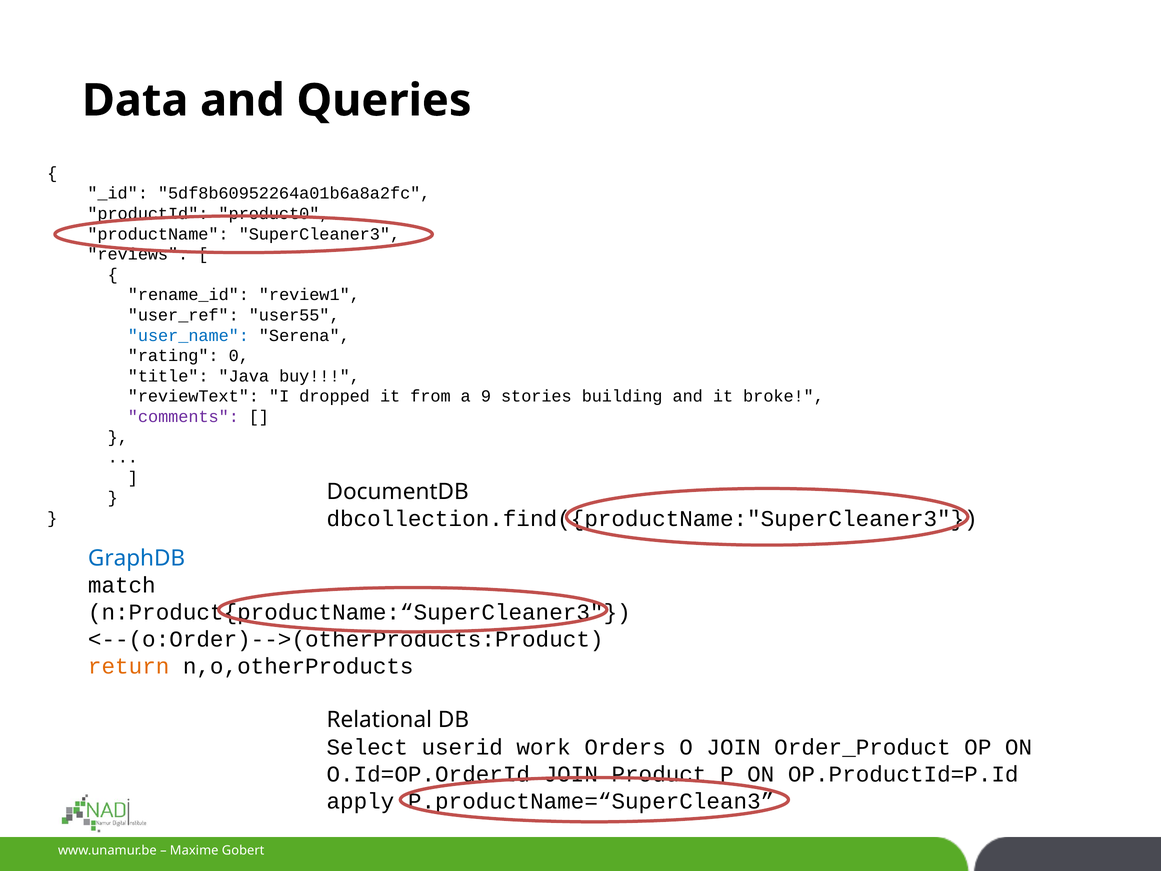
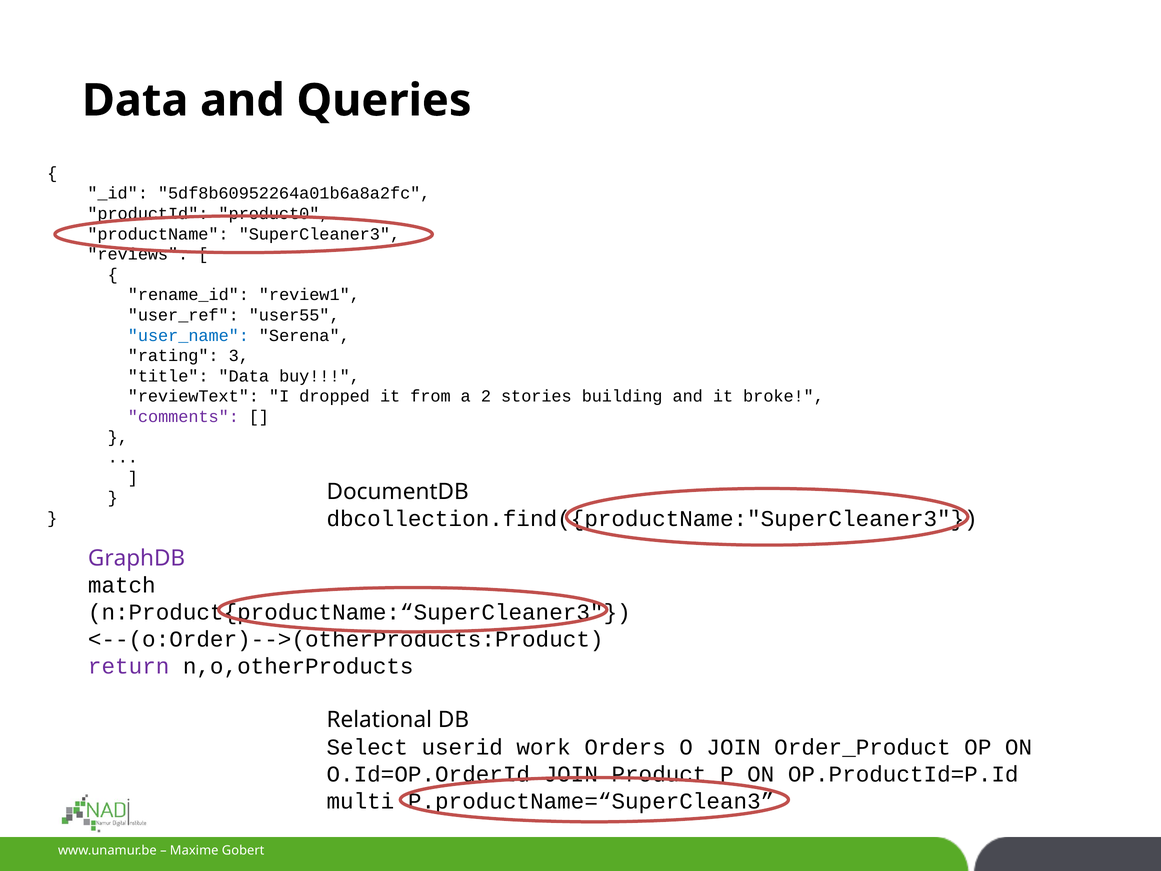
0: 0 -> 3
title Java: Java -> Data
9: 9 -> 2
GraphDB colour: blue -> purple
return colour: orange -> purple
apply: apply -> multi
